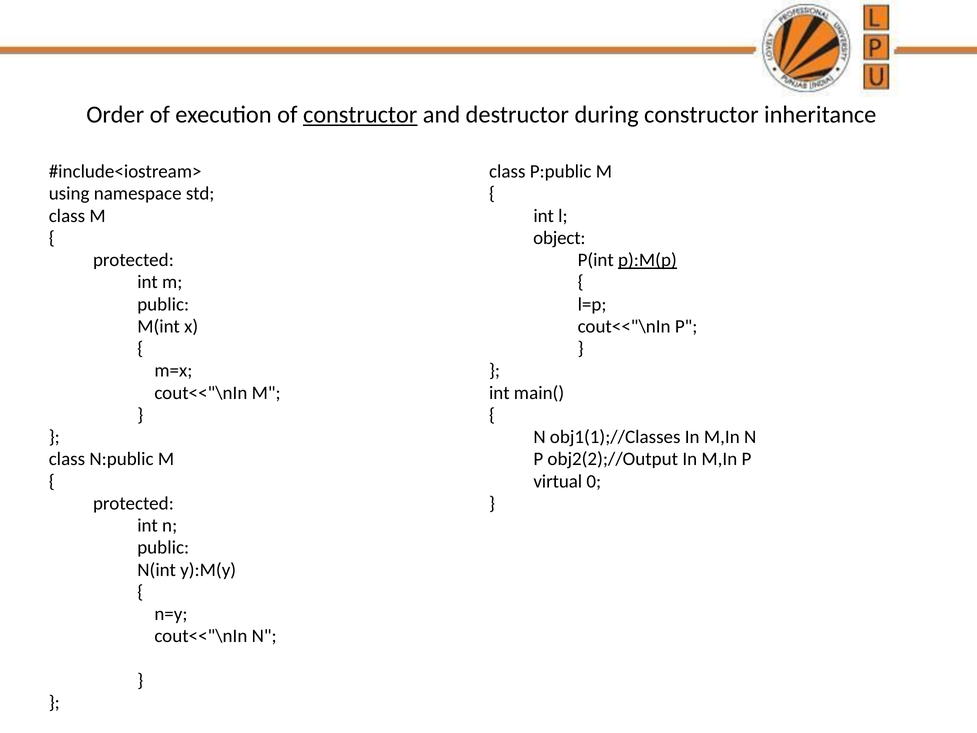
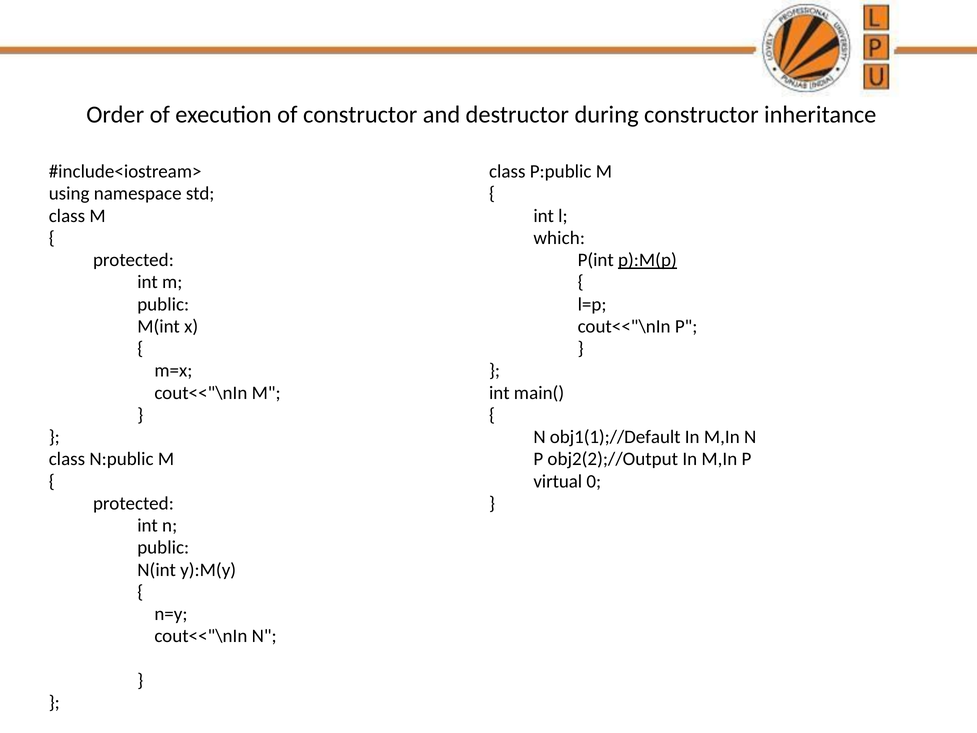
constructor at (360, 114) underline: present -> none
object: object -> which
obj1(1);//Classes: obj1(1);//Classes -> obj1(1);//Default
